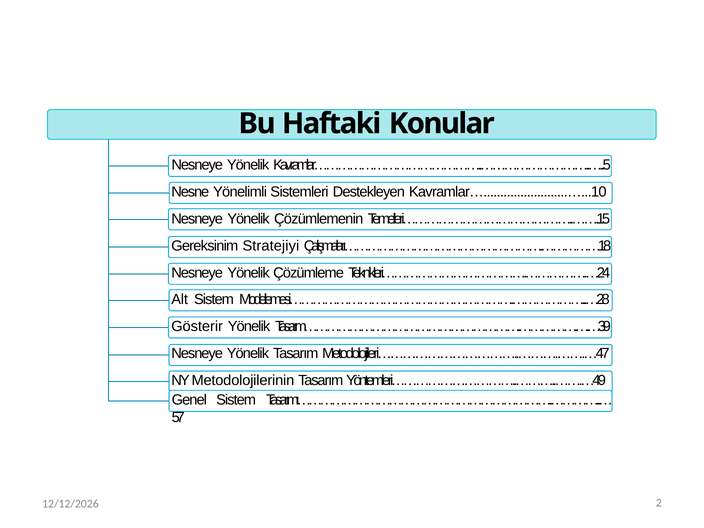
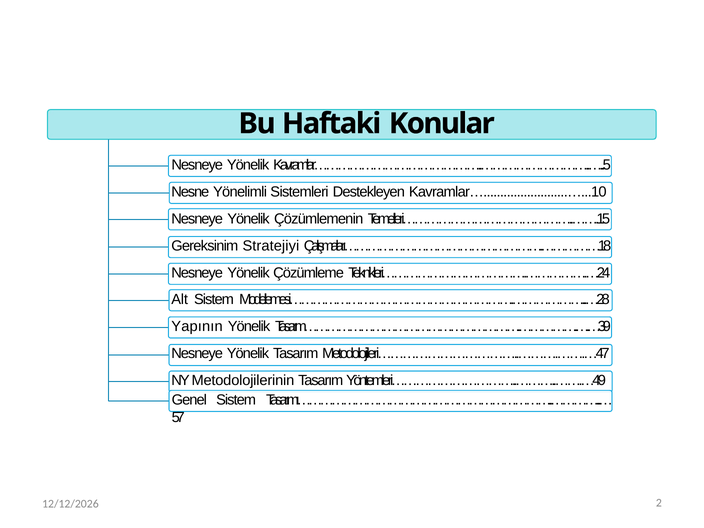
Gösterir: Gösterir -> Yapının
